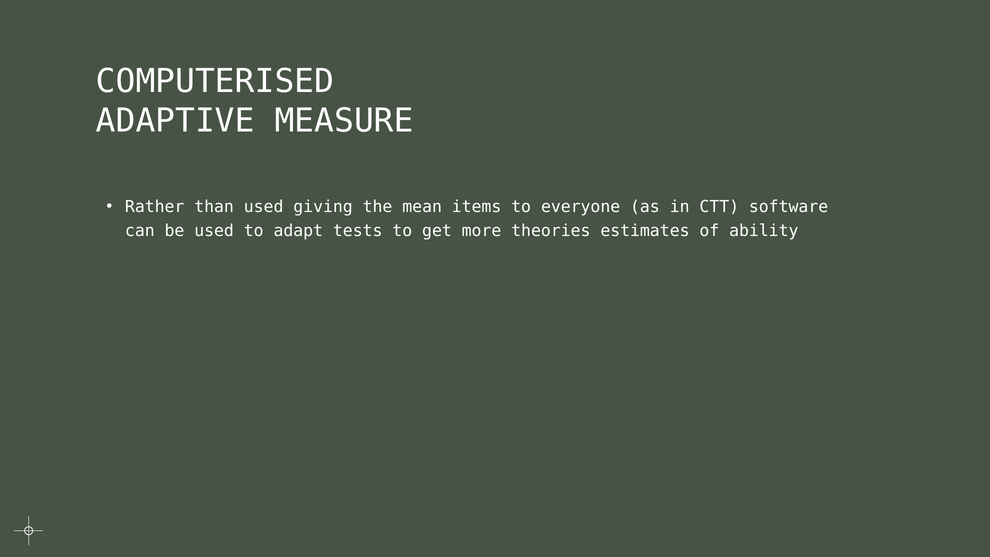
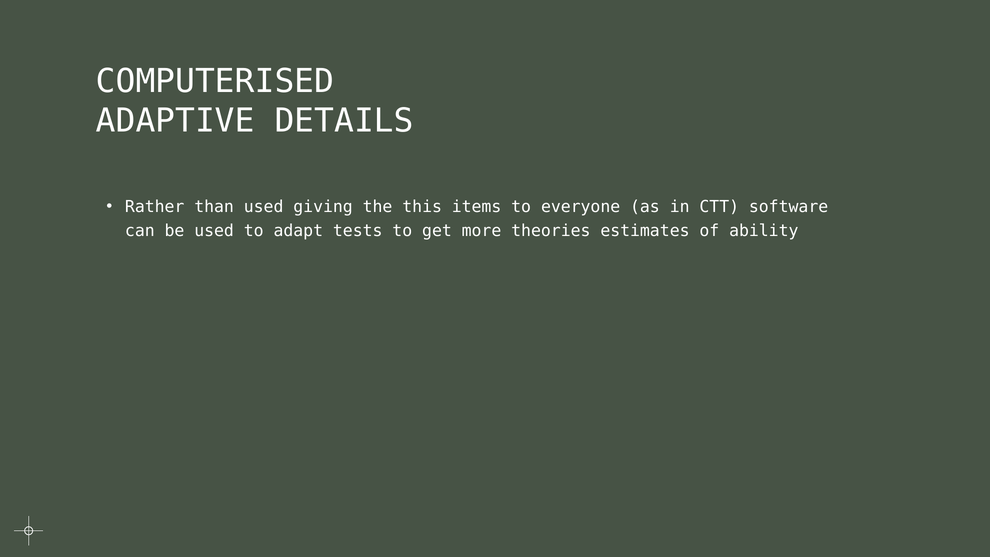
MEASURE: MEASURE -> DETAILS
mean: mean -> this
